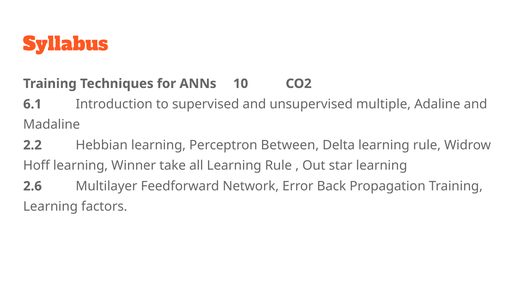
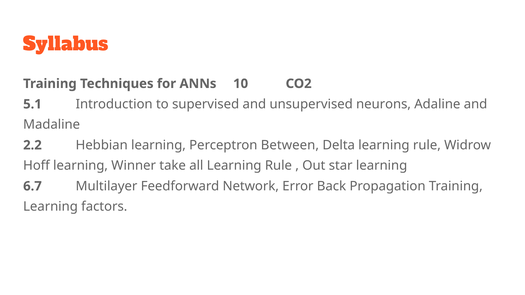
6.1: 6.1 -> 5.1
multiple: multiple -> neurons
2.6: 2.6 -> 6.7
